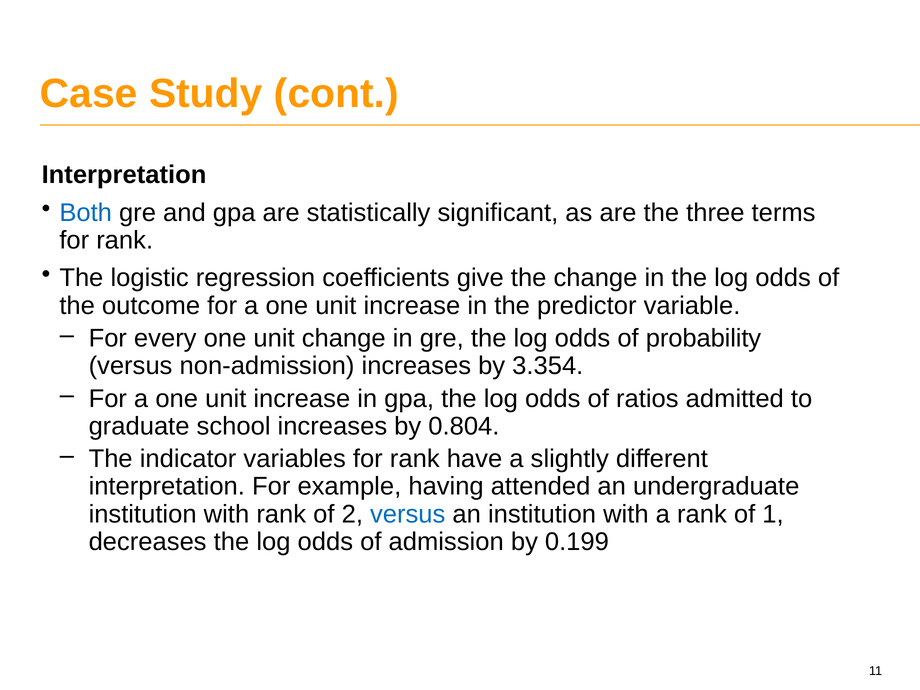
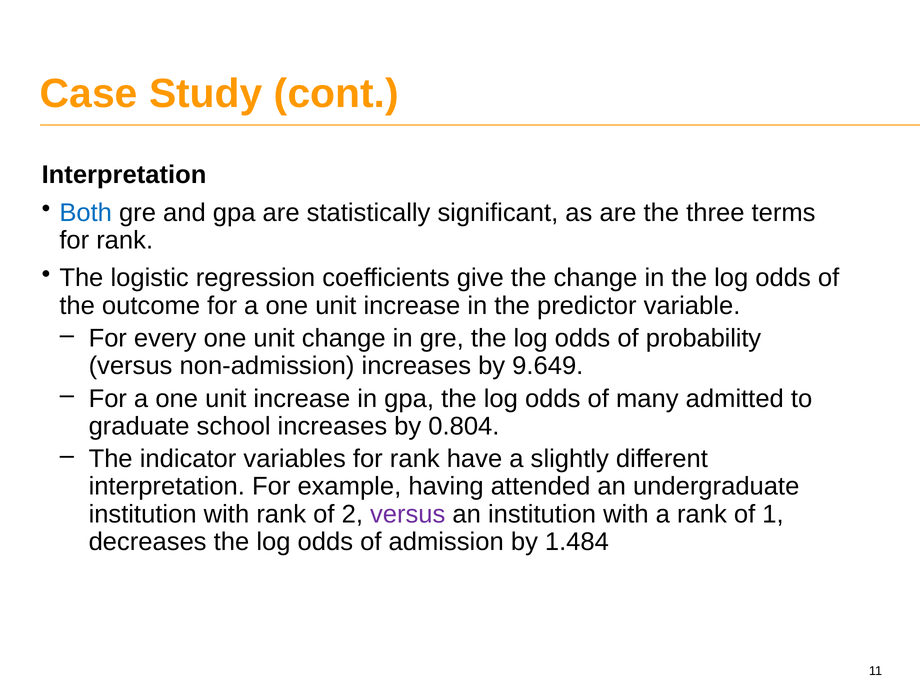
3.354: 3.354 -> 9.649
ratios: ratios -> many
versus at (408, 514) colour: blue -> purple
0.199: 0.199 -> 1.484
